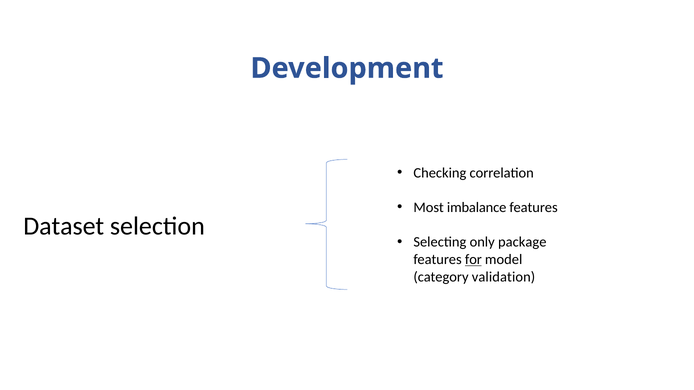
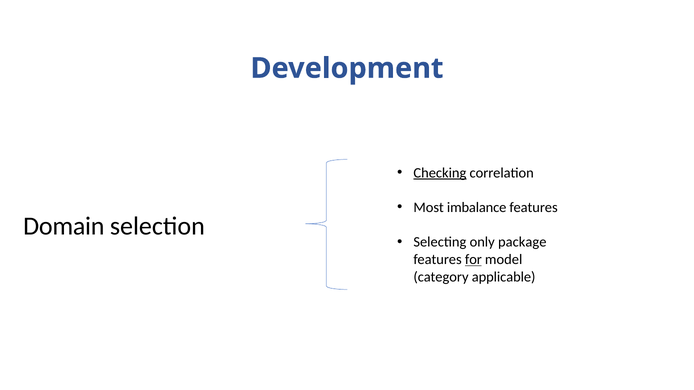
Checking underline: none -> present
Dataset: Dataset -> Domain
validation: validation -> applicable
